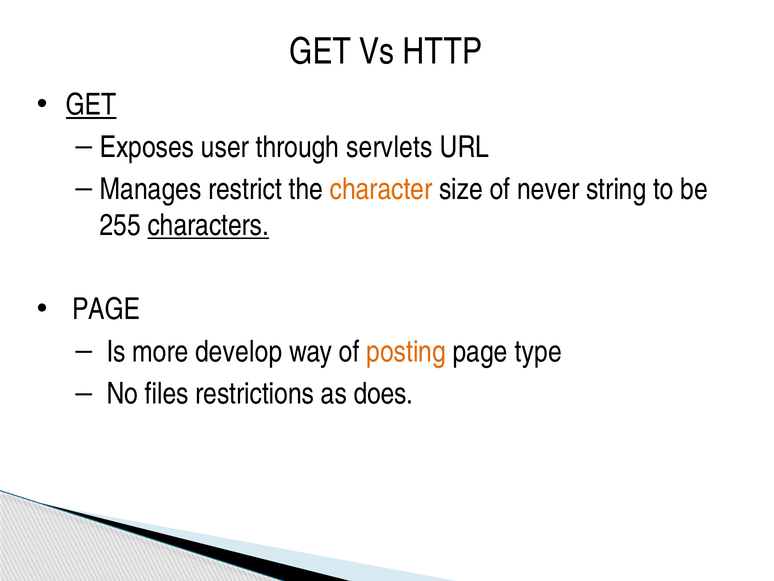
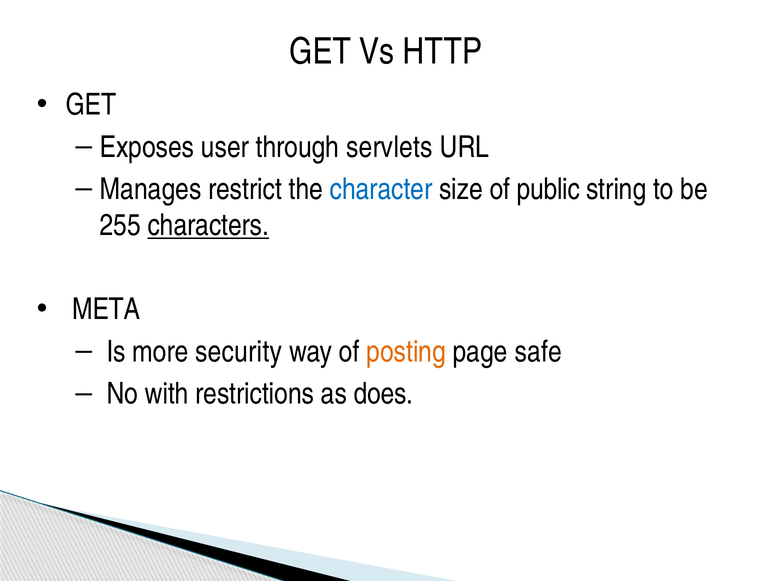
GET at (91, 105) underline: present -> none
character colour: orange -> blue
never: never -> public
PAGE at (106, 309): PAGE -> META
develop: develop -> security
type: type -> safe
files: files -> with
